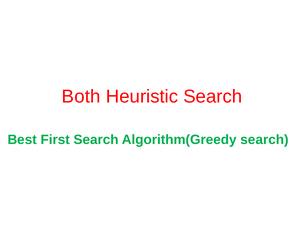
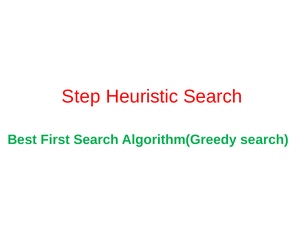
Both: Both -> Step
